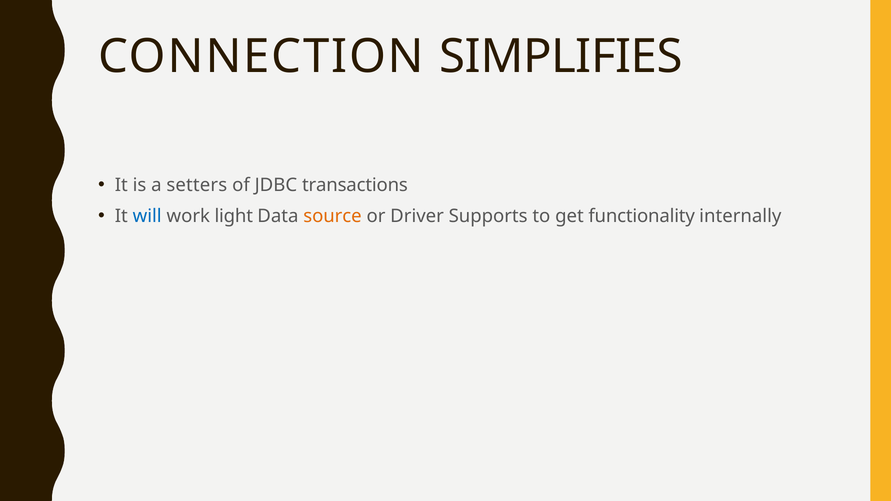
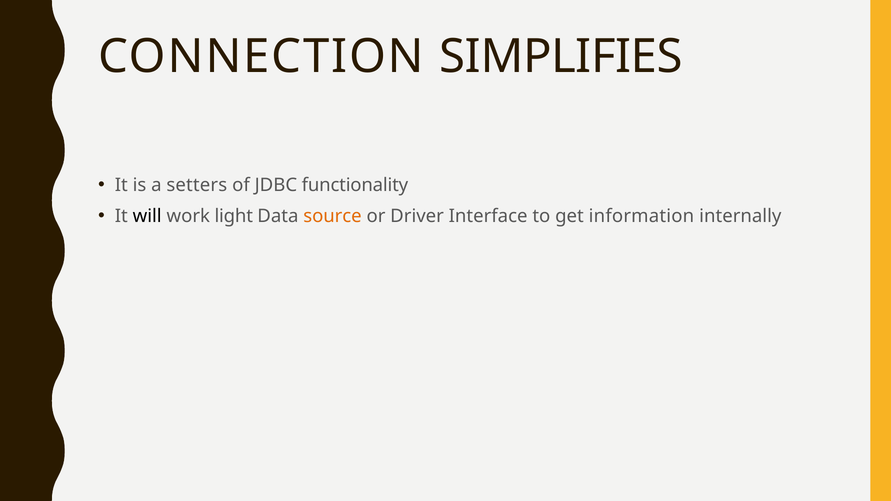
transactions: transactions -> functionality
will colour: blue -> black
Supports: Supports -> Interface
functionality: functionality -> information
